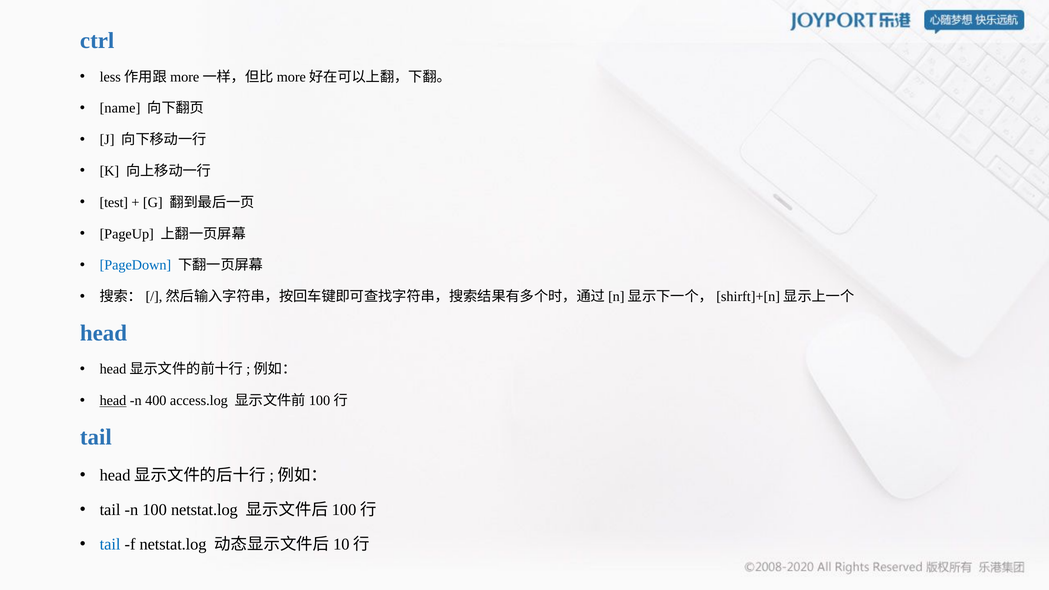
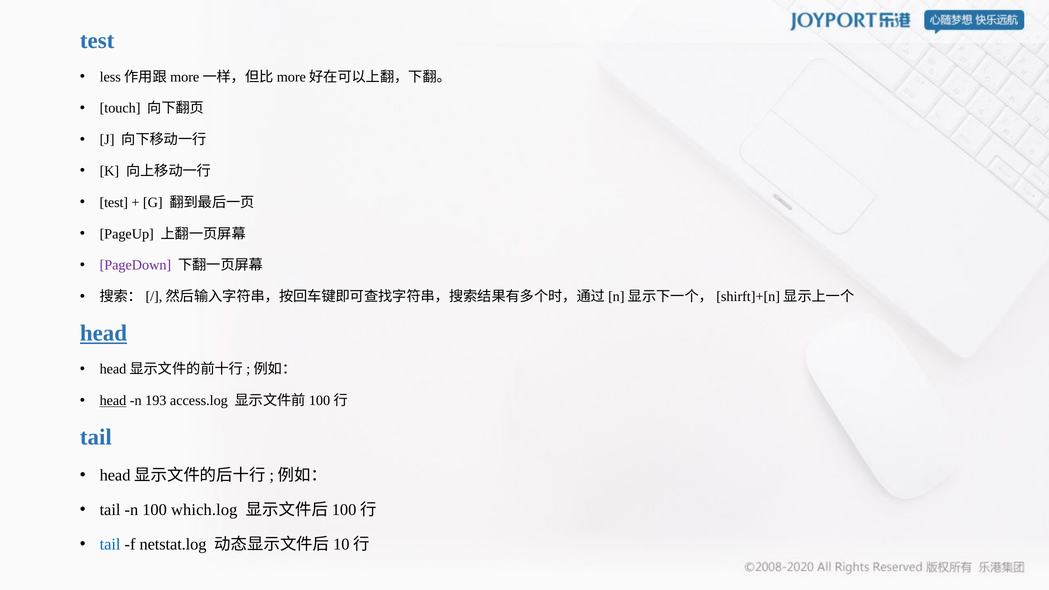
ctrl at (97, 41): ctrl -> test
name: name -> touch
PageDown colour: blue -> purple
head at (104, 333) underline: none -> present
400: 400 -> 193
100 netstat.log: netstat.log -> which.log
